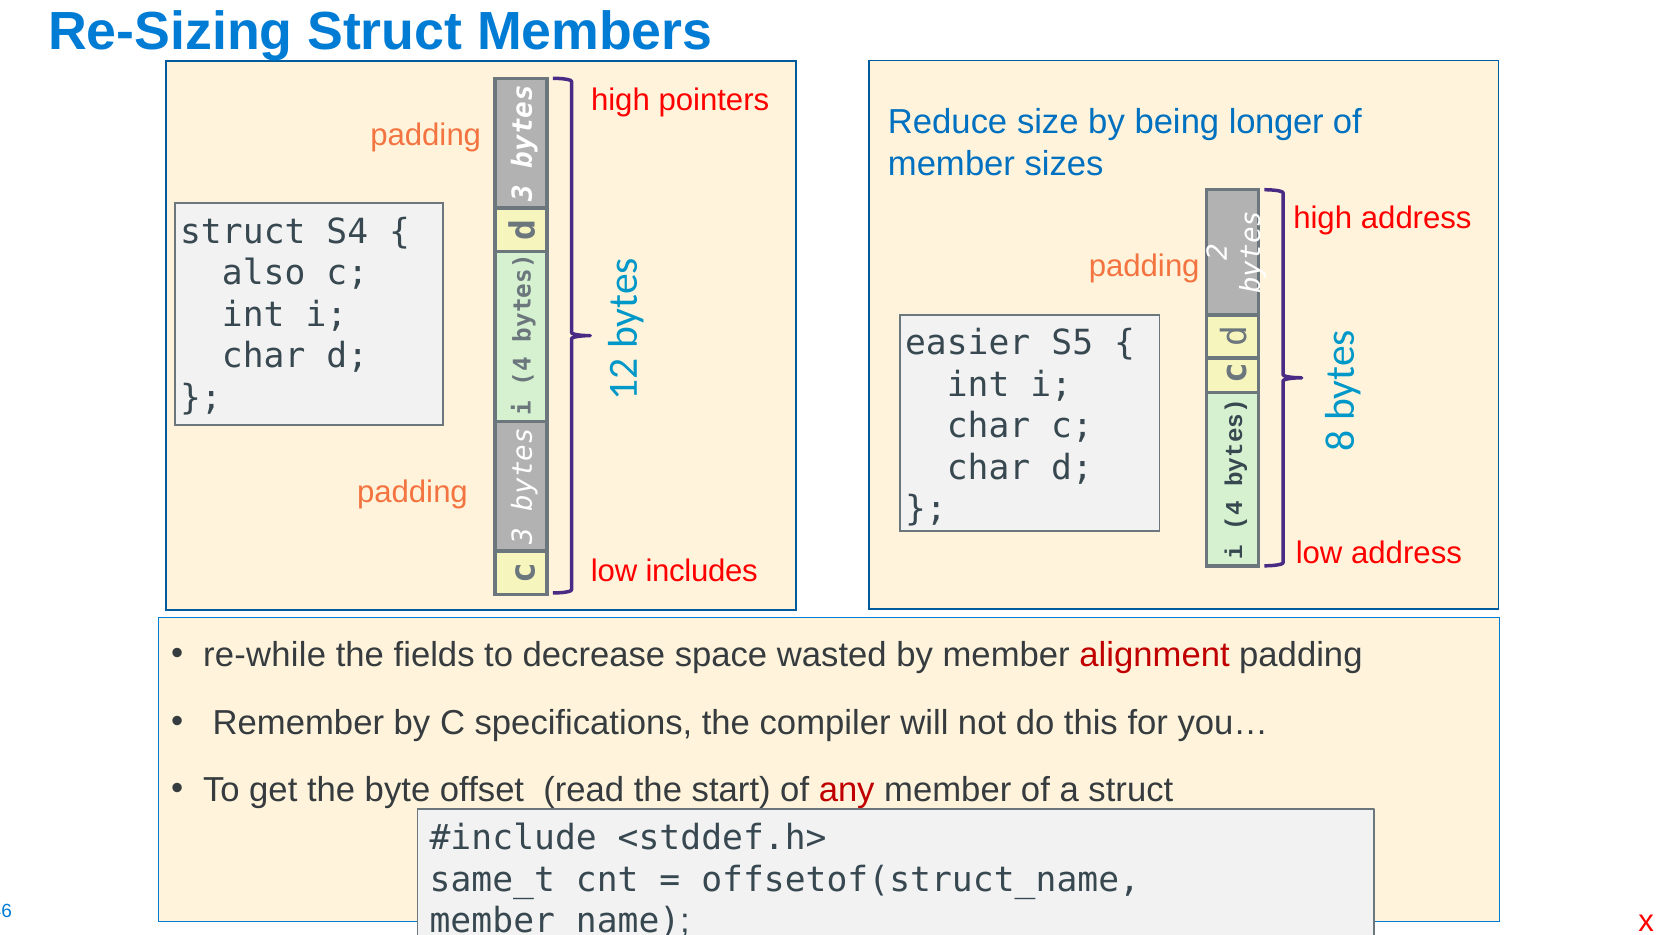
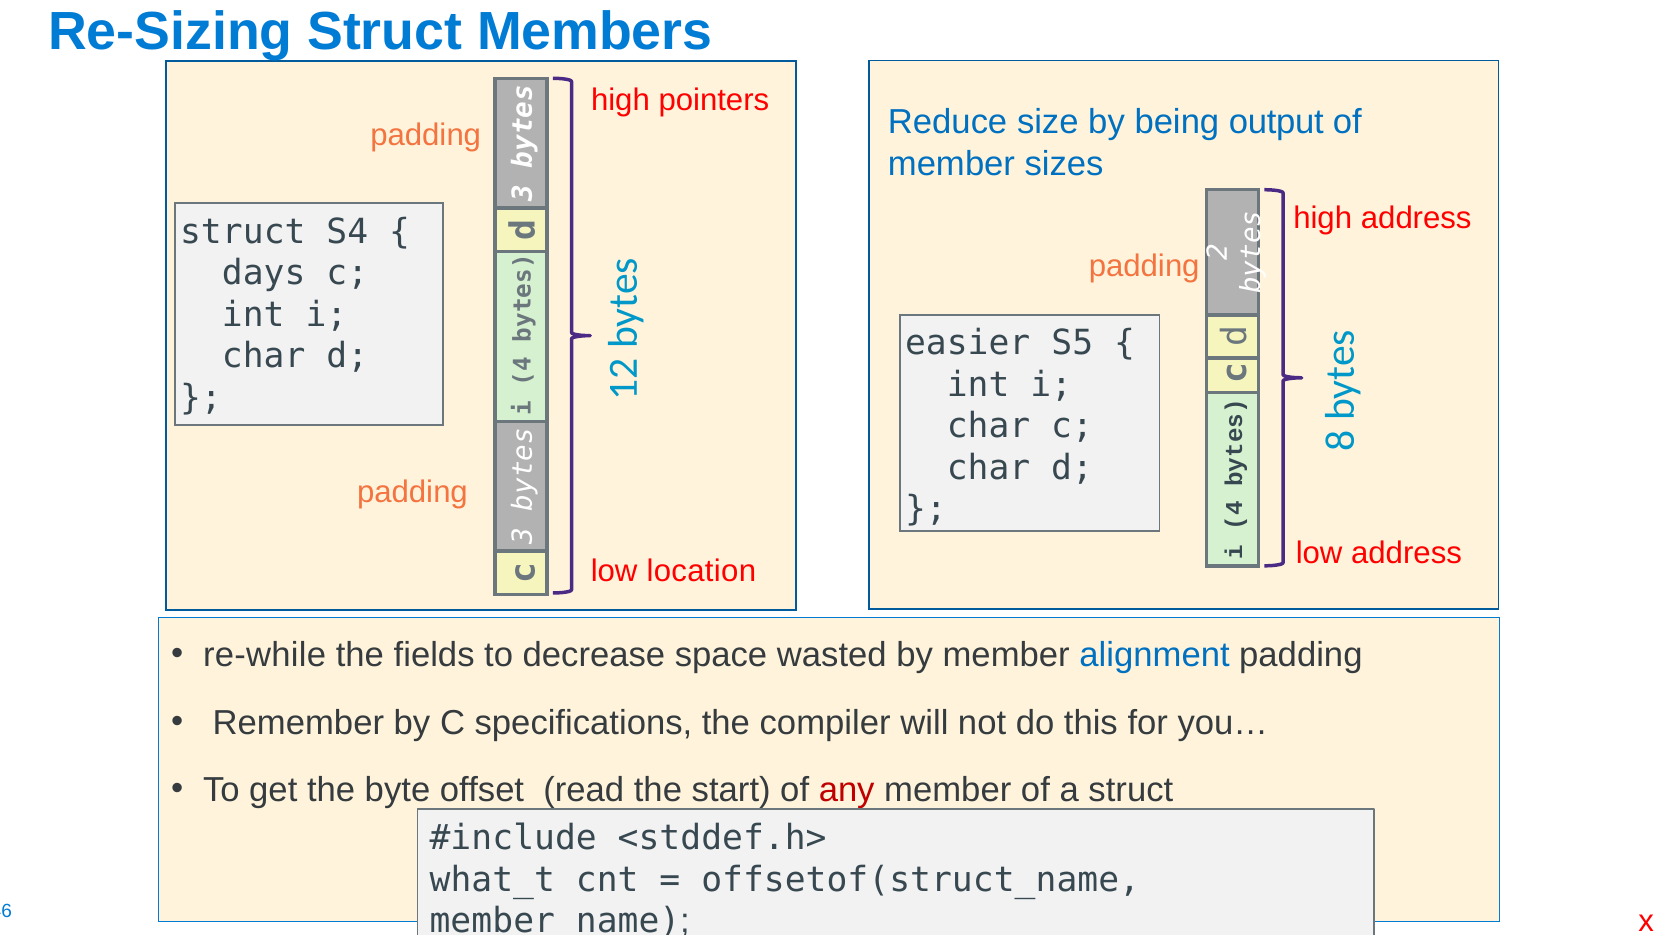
longer: longer -> output
also: also -> days
includes: includes -> location
alignment colour: red -> blue
same_t: same_t -> what_t
